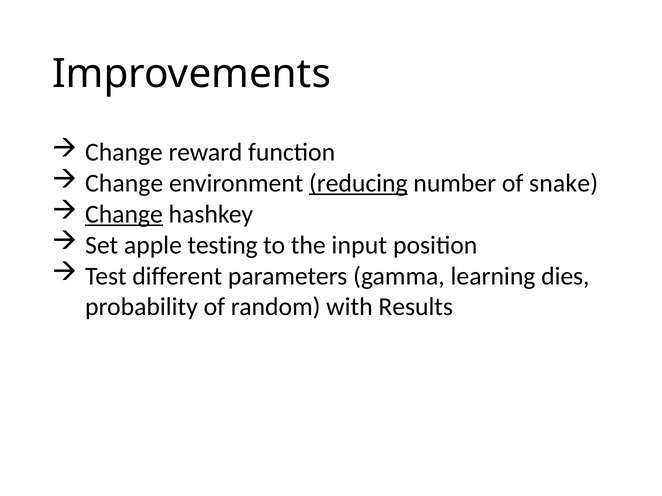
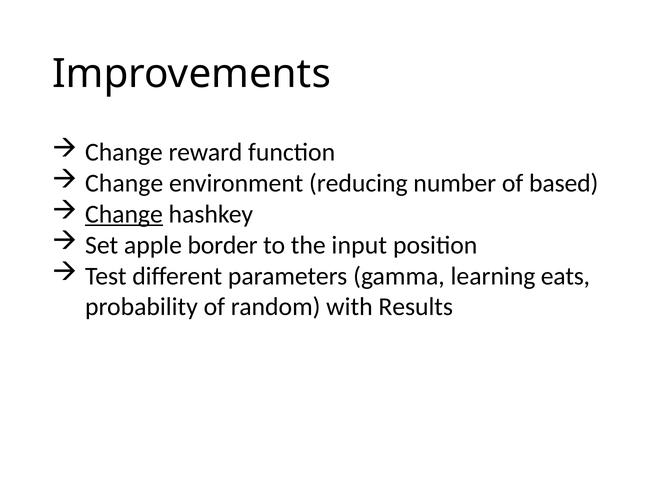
reducing underline: present -> none
snake: snake -> based
testing: testing -> border
dies: dies -> eats
